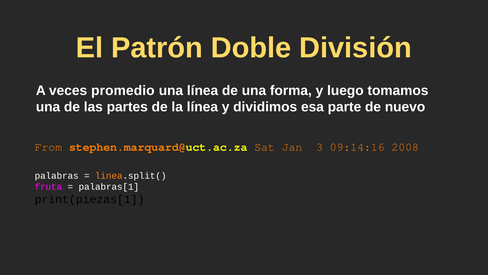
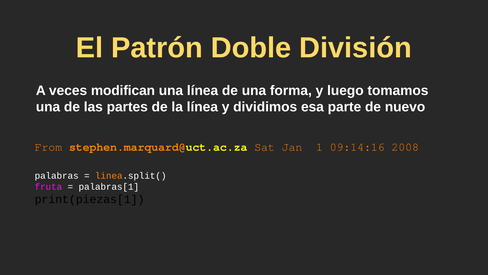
promedio: promedio -> modifican
3: 3 -> 1
